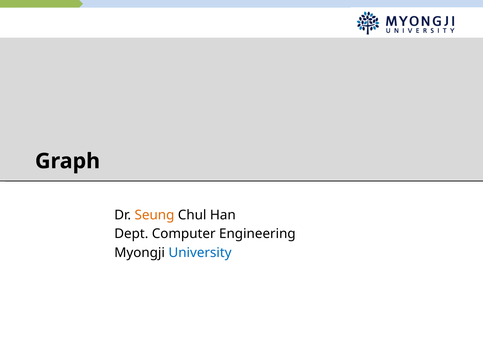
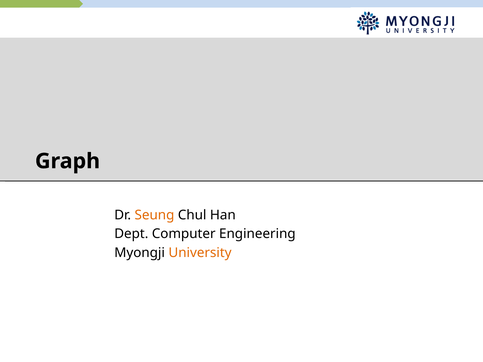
University colour: blue -> orange
